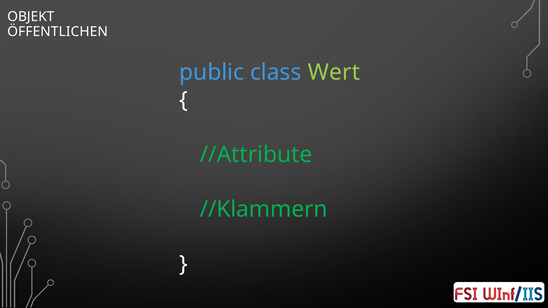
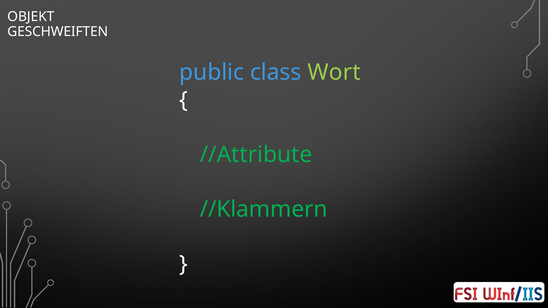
ÖFFENTLICHEN: ÖFFENTLICHEN -> GESCHWEIFTEN
Wert: Wert -> Wort
